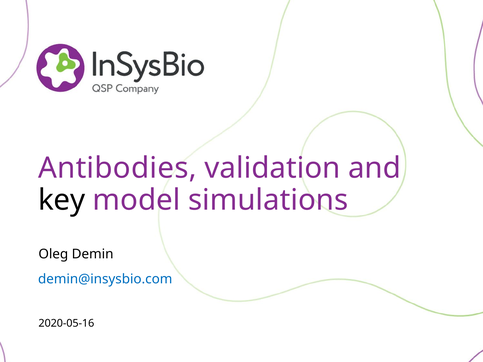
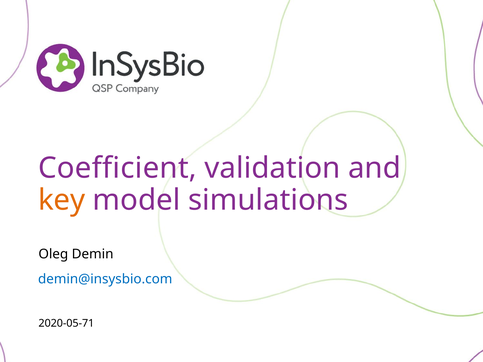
Antibodies: Antibodies -> Coefficient
key colour: black -> orange
2020-05-16: 2020-05-16 -> 2020-05-71
